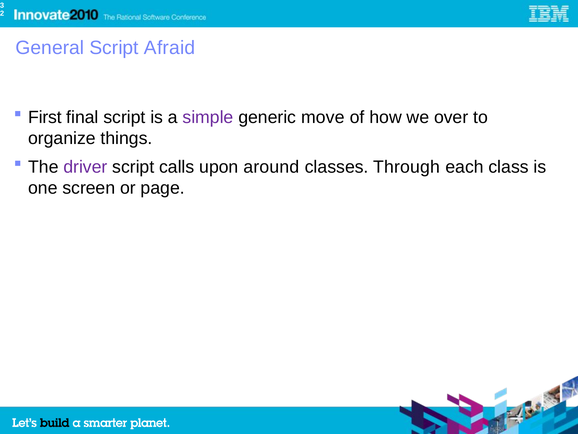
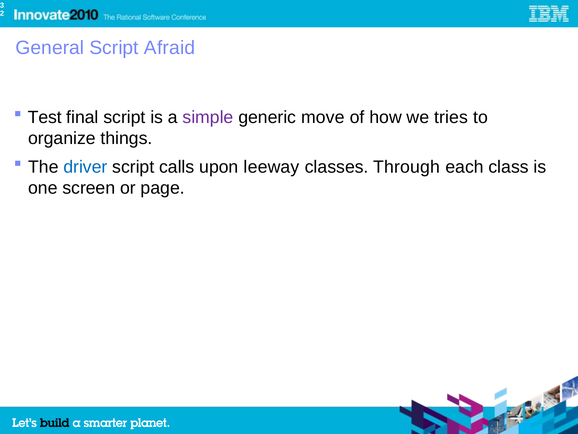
First: First -> Test
over: over -> tries
driver colour: purple -> blue
around: around -> leeway
